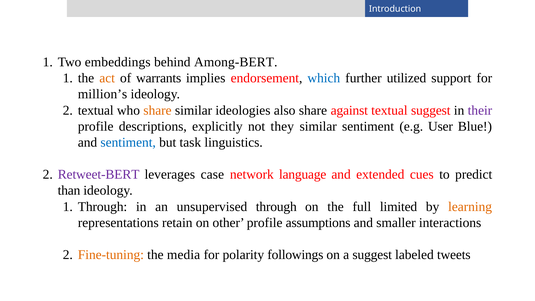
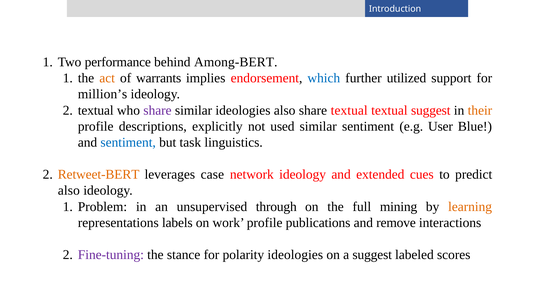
embeddings: embeddings -> performance
share at (157, 110) colour: orange -> purple
share against: against -> textual
their colour: purple -> orange
they: they -> used
Retweet-BERT colour: purple -> orange
network language: language -> ideology
than at (69, 191): than -> also
Through at (103, 207): Through -> Problem
limited: limited -> mining
retain: retain -> labels
other: other -> work
assumptions: assumptions -> publications
smaller: smaller -> remove
Fine-tuning colour: orange -> purple
media: media -> stance
polarity followings: followings -> ideologies
tweets: tweets -> scores
